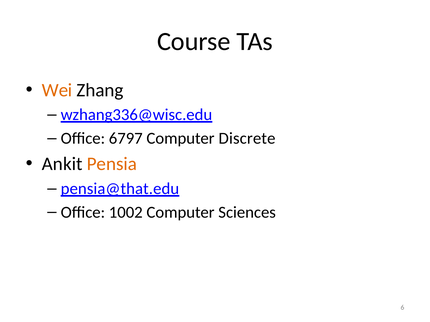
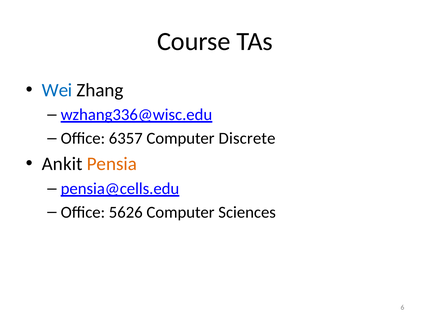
Wei colour: orange -> blue
6797: 6797 -> 6357
pensia@that.edu: pensia@that.edu -> pensia@cells.edu
1002: 1002 -> 5626
